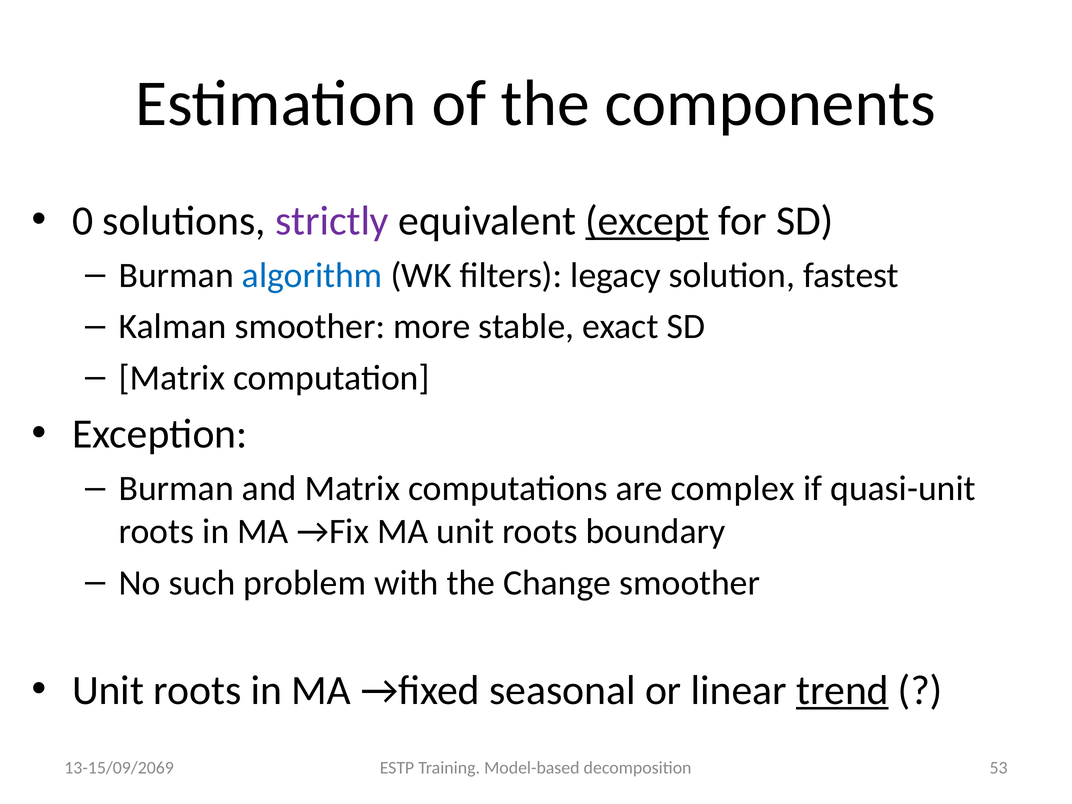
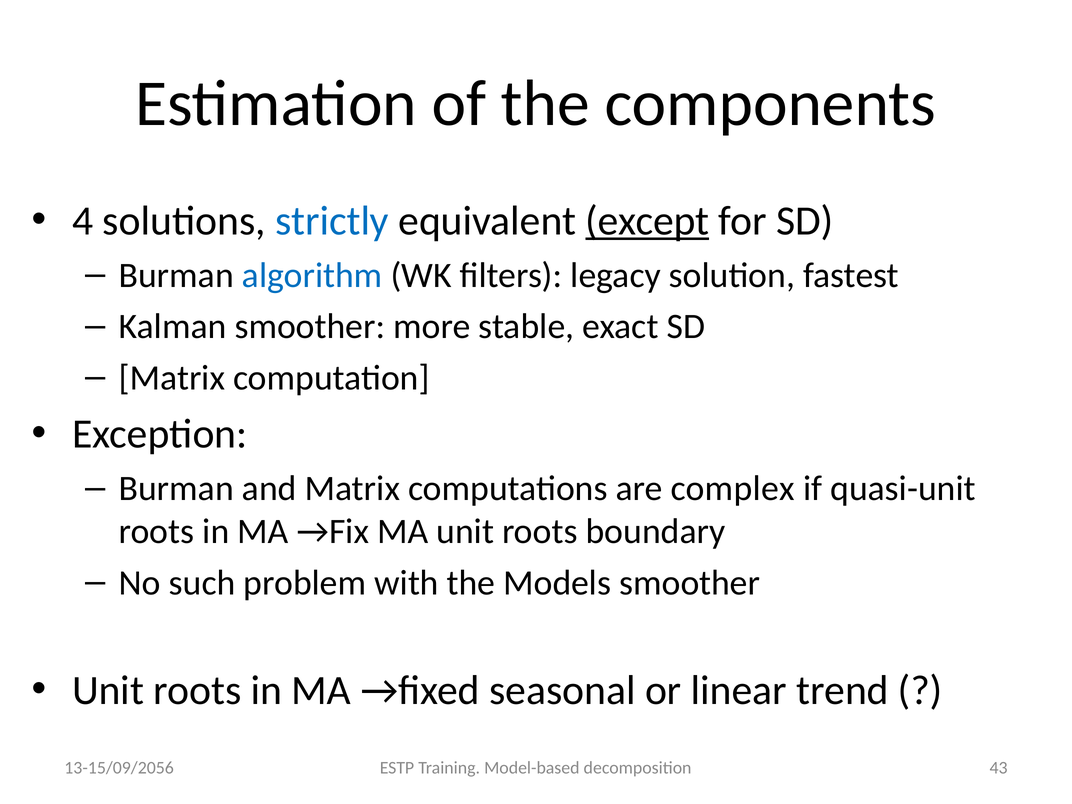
0: 0 -> 4
strictly colour: purple -> blue
Change: Change -> Models
trend underline: present -> none
53: 53 -> 43
13-15/09/2069: 13-15/09/2069 -> 13-15/09/2056
